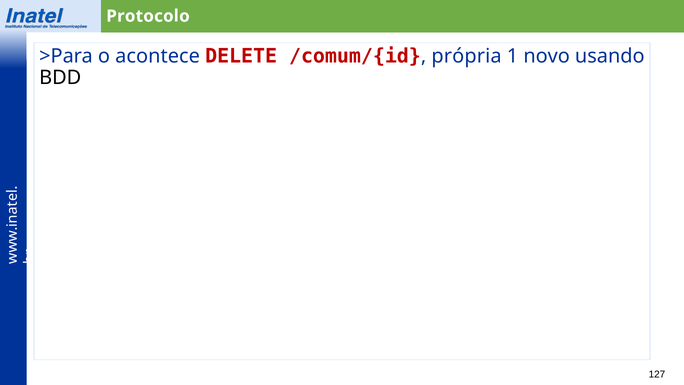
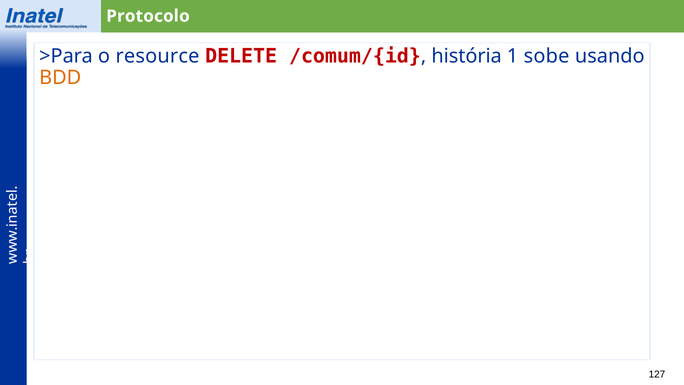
acontece: acontece -> resource
própria: própria -> história
novo: novo -> sobe
BDD colour: black -> orange
